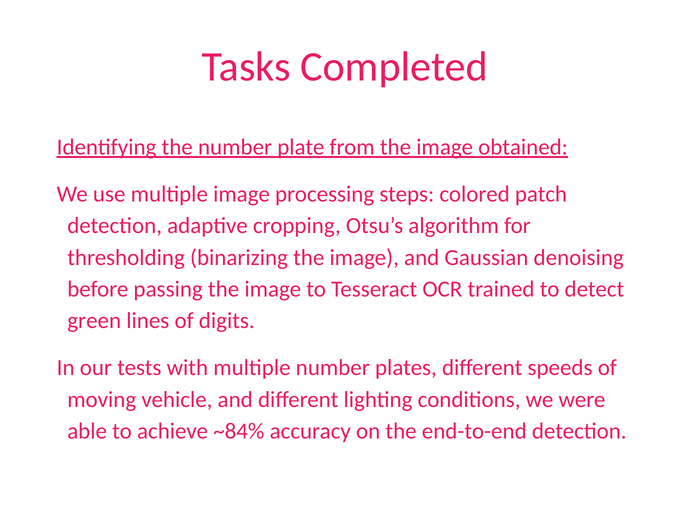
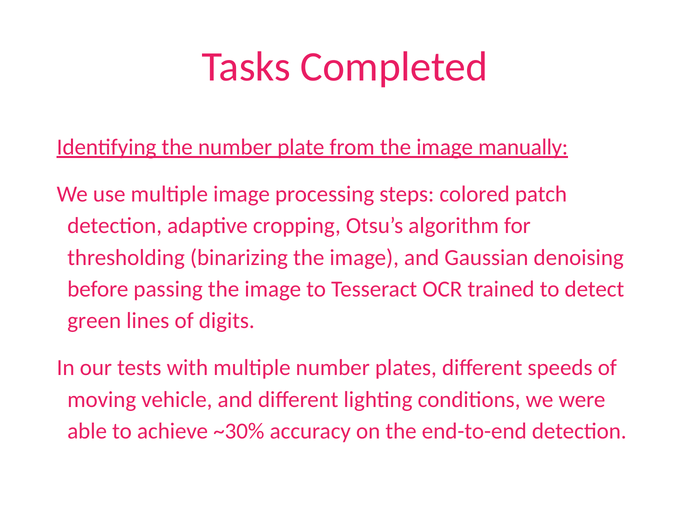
obtained: obtained -> manually
~84%: ~84% -> ~30%
